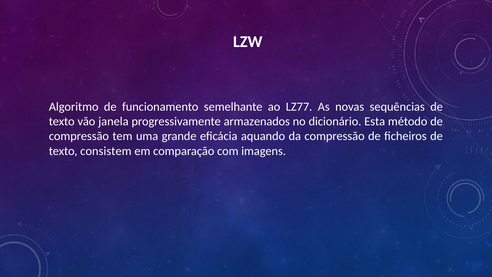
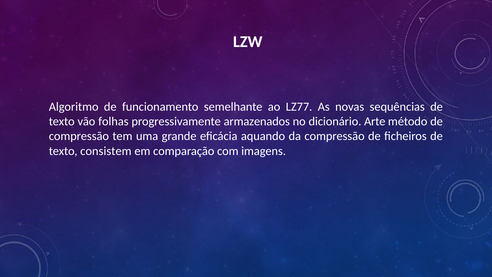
janela: janela -> folhas
Esta: Esta -> Arte
